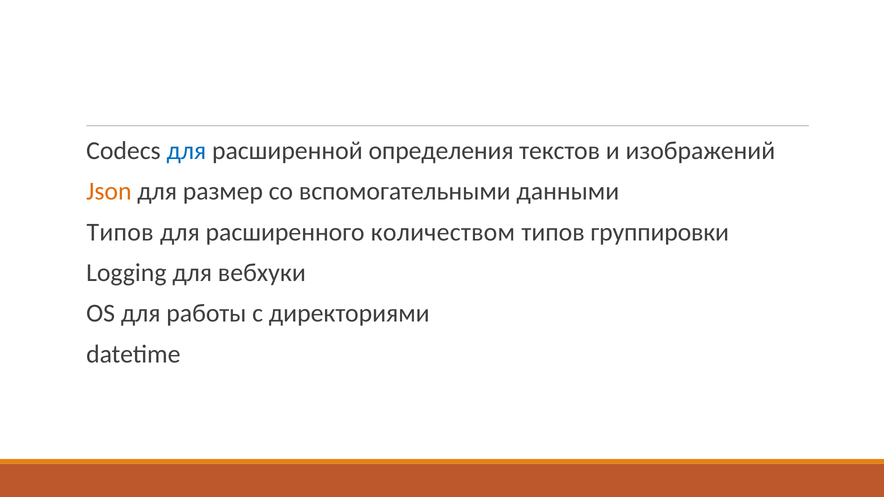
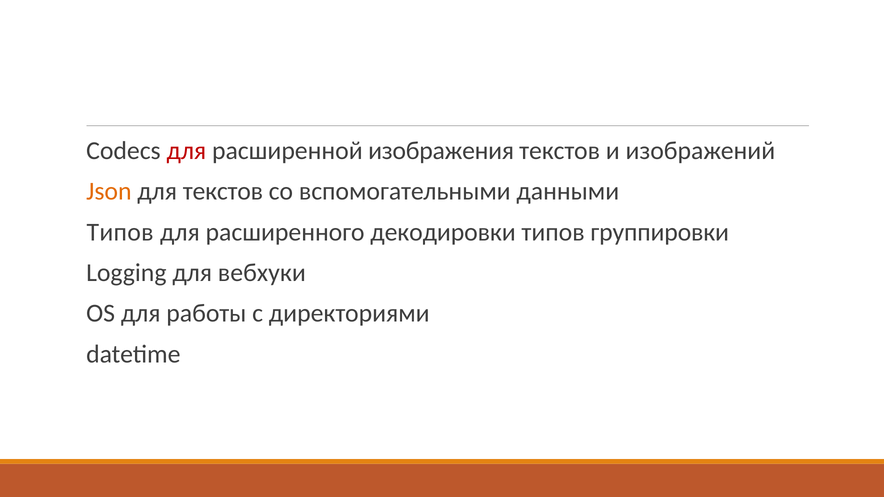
для at (186, 151) colour: blue -> red
определения: определения -> изображения
для размер: размер -> текстов
количеством: количеством -> декодировки
